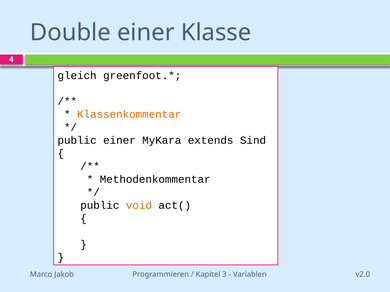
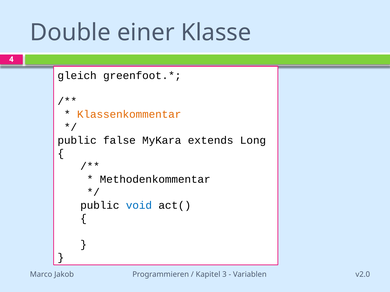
public einer: einer -> false
Sind: Sind -> Long
void colour: orange -> blue
